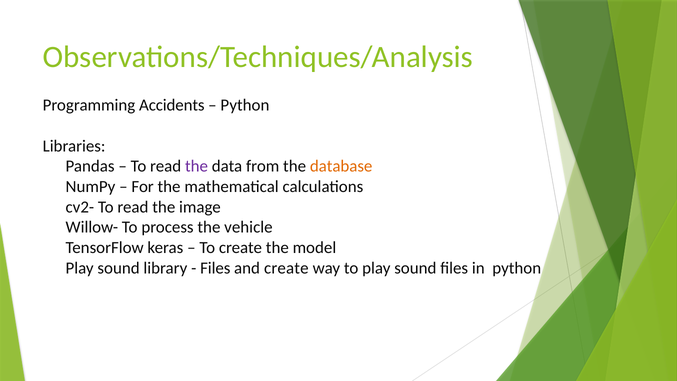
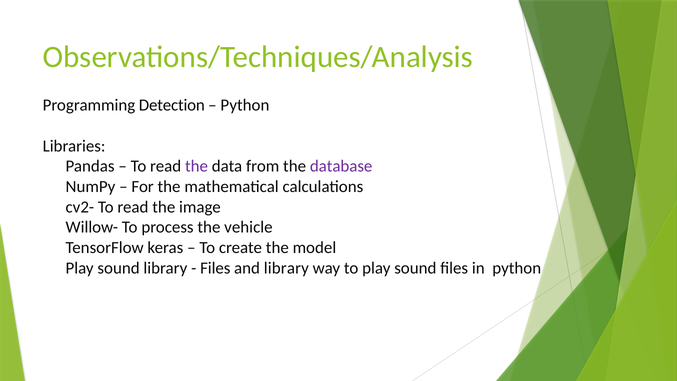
Accidents: Accidents -> Detection
database colour: orange -> purple
and create: create -> library
